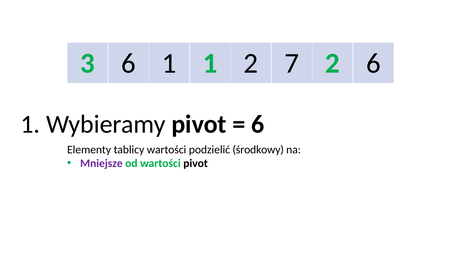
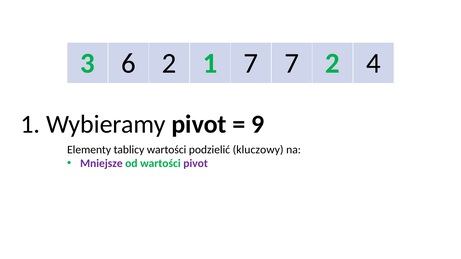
3 6 1: 1 -> 2
1 2: 2 -> 7
2 6: 6 -> 4
6 at (258, 125): 6 -> 9
środkowy: środkowy -> kluczowy
pivot at (196, 164) colour: black -> purple
